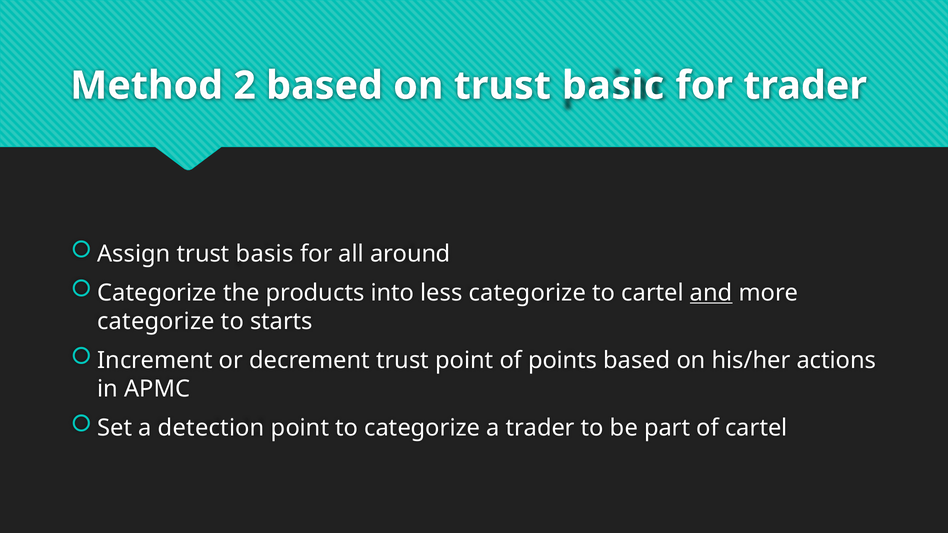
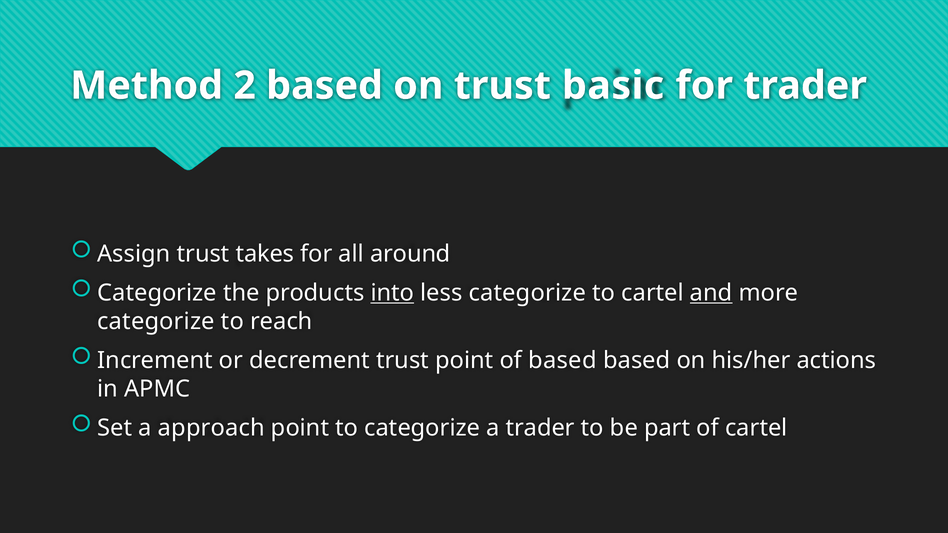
basis: basis -> takes
into underline: none -> present
starts: starts -> reach
of points: points -> based
detection: detection -> approach
